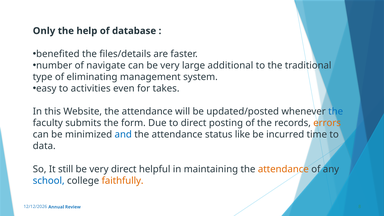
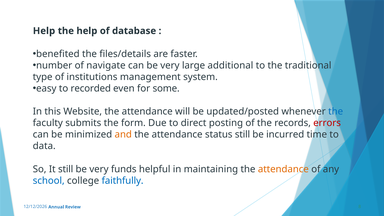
Only at (44, 31): Only -> Help
eliminating: eliminating -> institutions
activities: activities -> recorded
takes: takes -> some
errors colour: orange -> red
and colour: blue -> orange
status like: like -> still
very direct: direct -> funds
faithfully colour: orange -> blue
